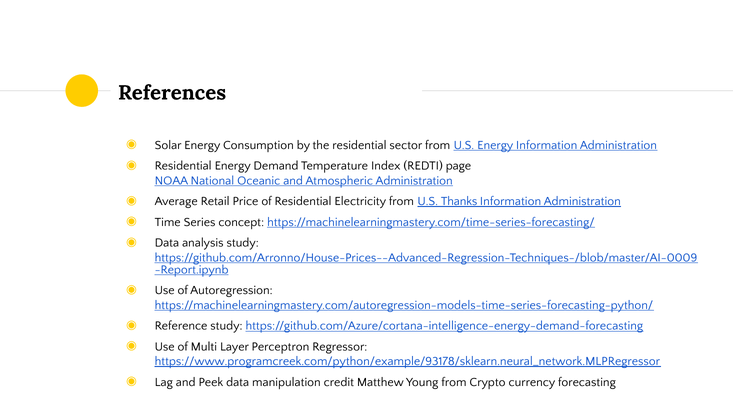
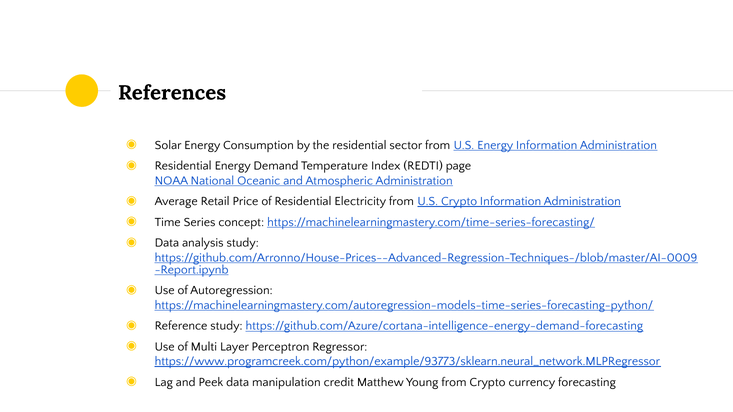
U.S Thanks: Thanks -> Crypto
https://www.programcreek.com/python/example/93178/sklearn.neural_network.MLPRegressor: https://www.programcreek.com/python/example/93178/sklearn.neural_network.MLPRegressor -> https://www.programcreek.com/python/example/93773/sklearn.neural_network.MLPRegressor
